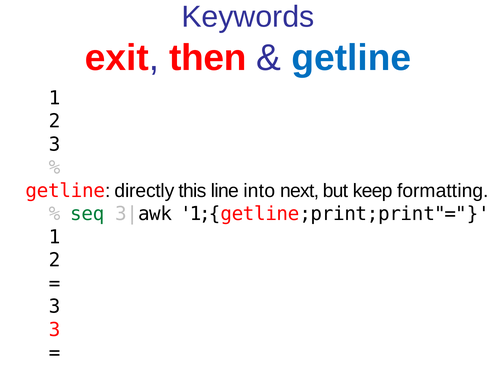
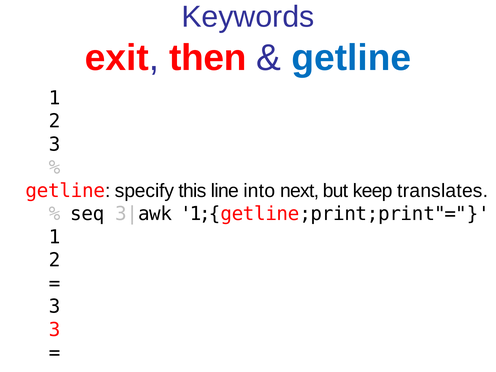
directly: directly -> specify
formatting: formatting -> translates
seq colour: green -> black
